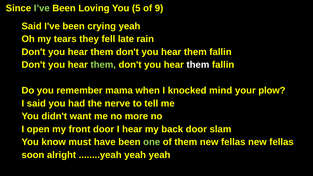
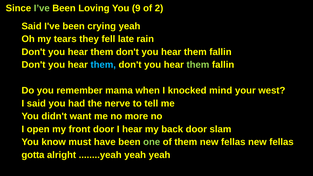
5: 5 -> 9
9: 9 -> 2
them at (103, 65) colour: light green -> light blue
them at (198, 65) colour: white -> light green
plow: plow -> west
soon: soon -> gotta
